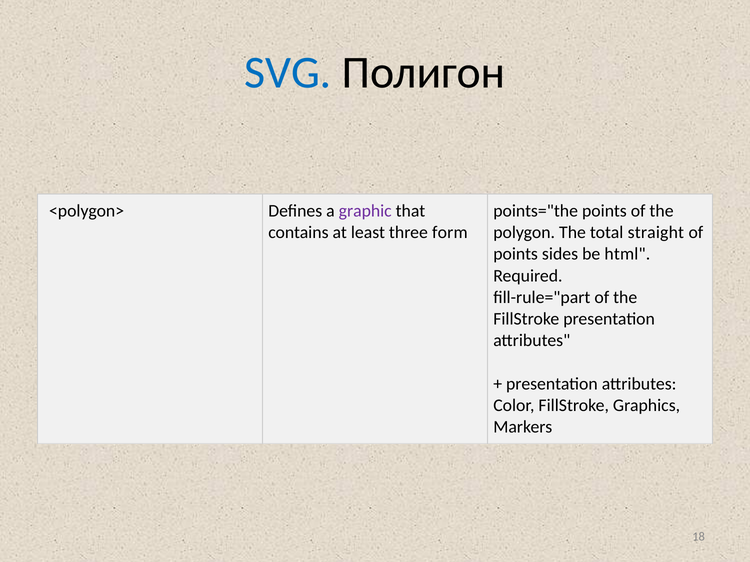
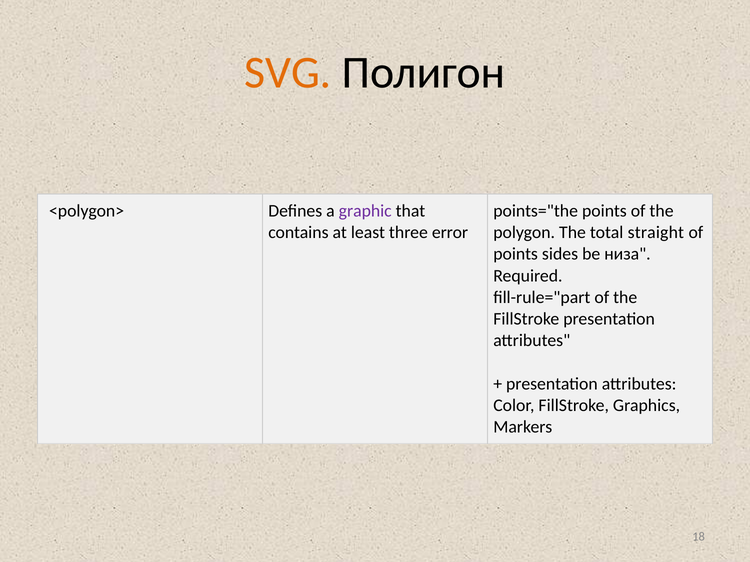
SVG colour: blue -> orange
form: form -> error
html: html -> низа
